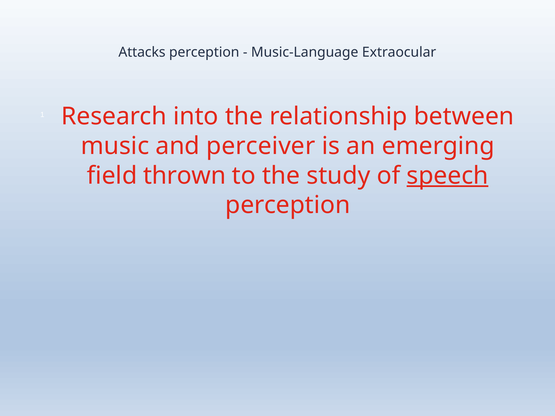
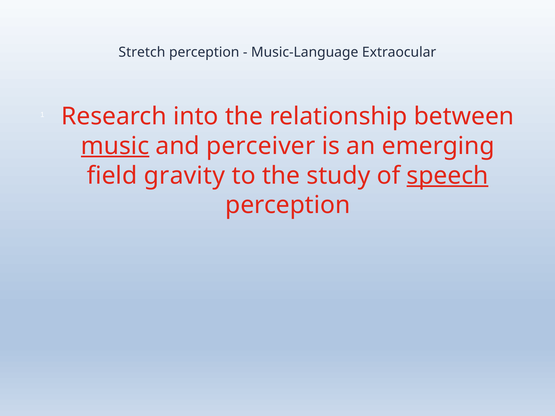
Attacks: Attacks -> Stretch
music underline: none -> present
thrown: thrown -> gravity
